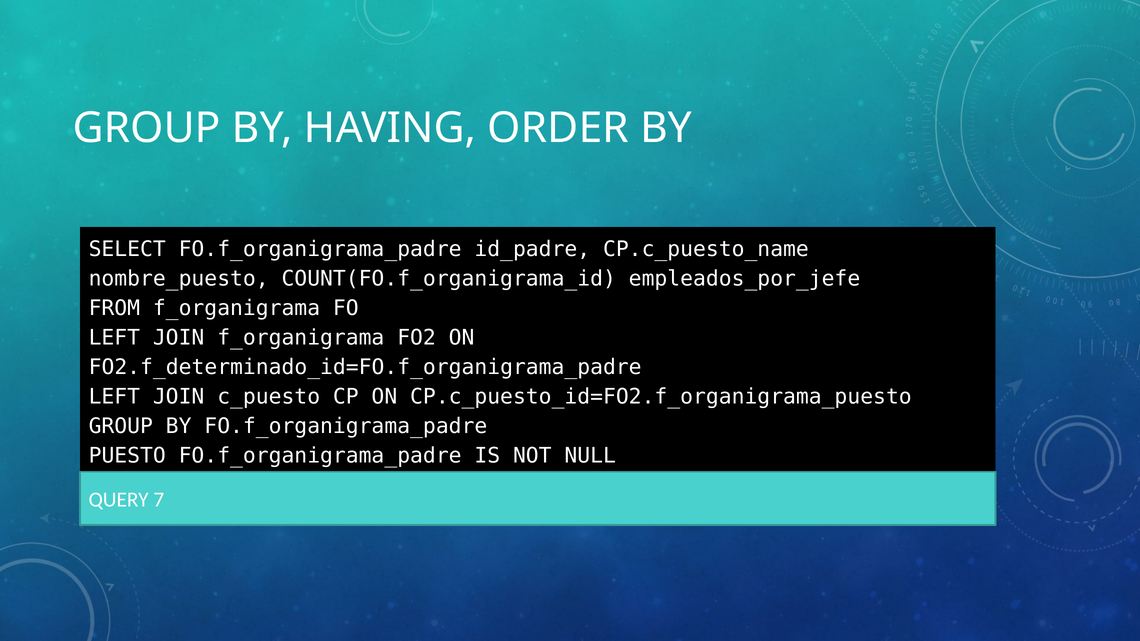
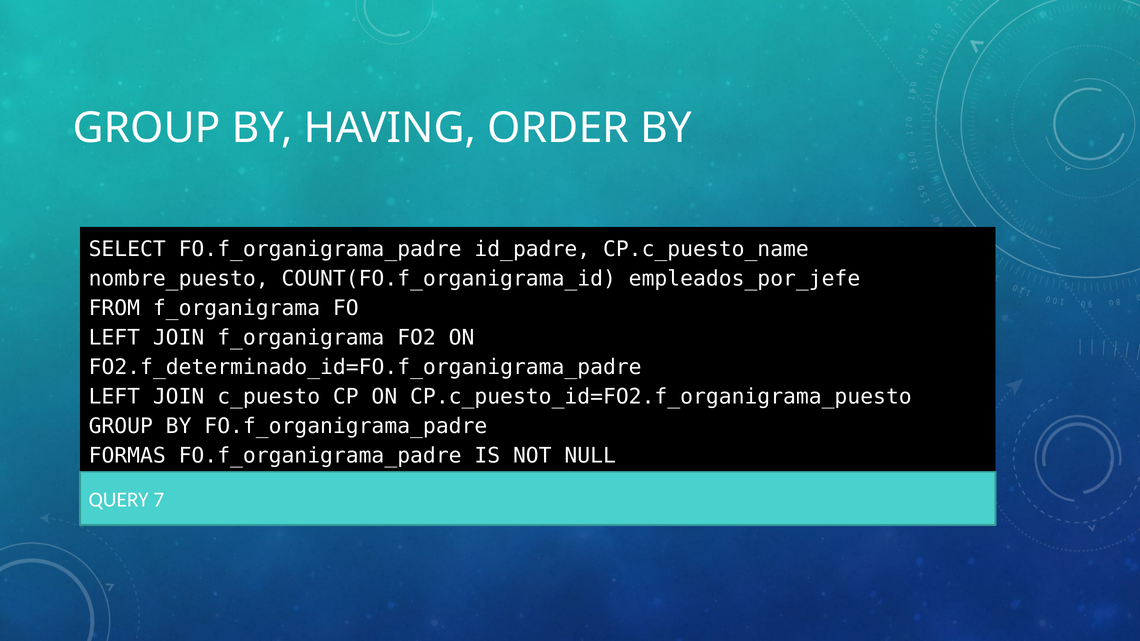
PUESTO: PUESTO -> FORMAS
